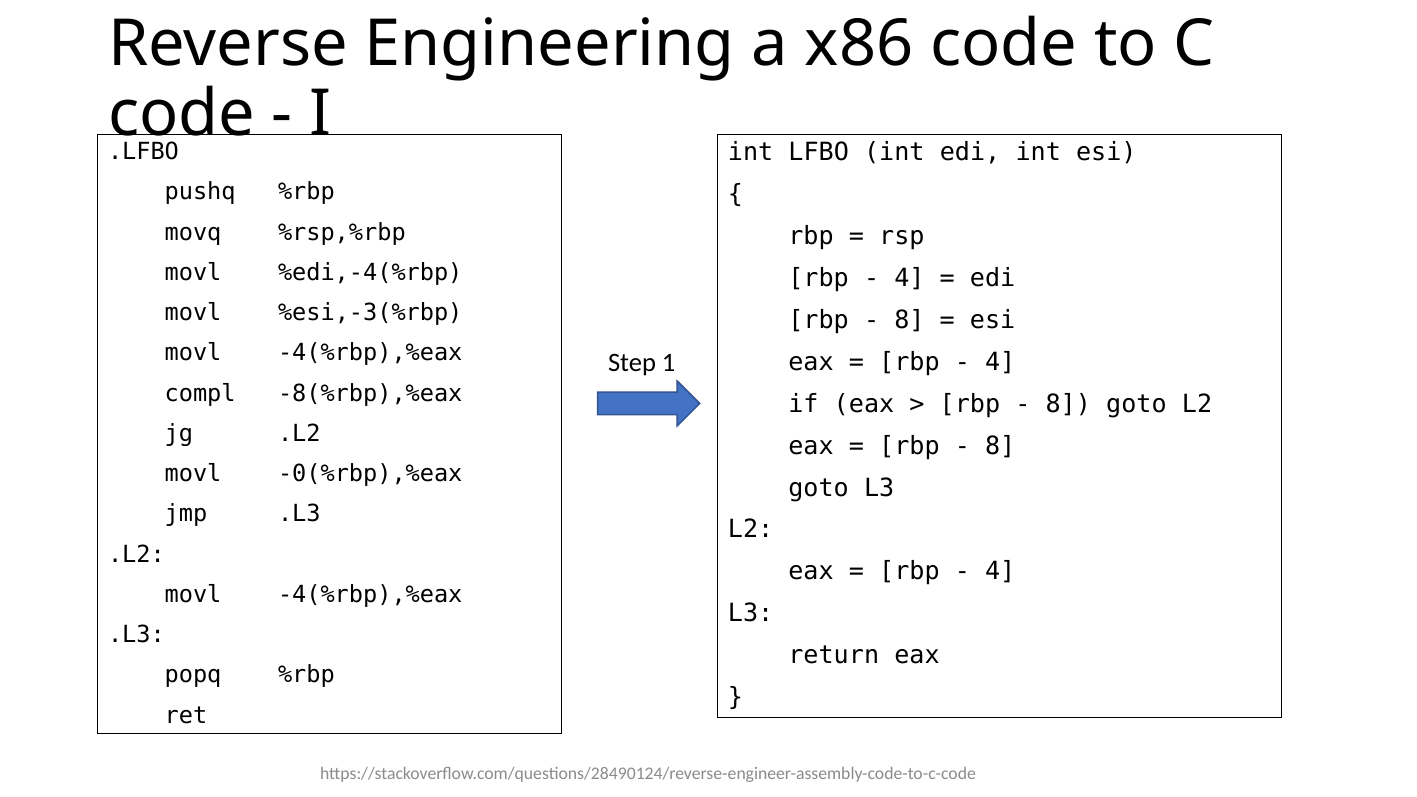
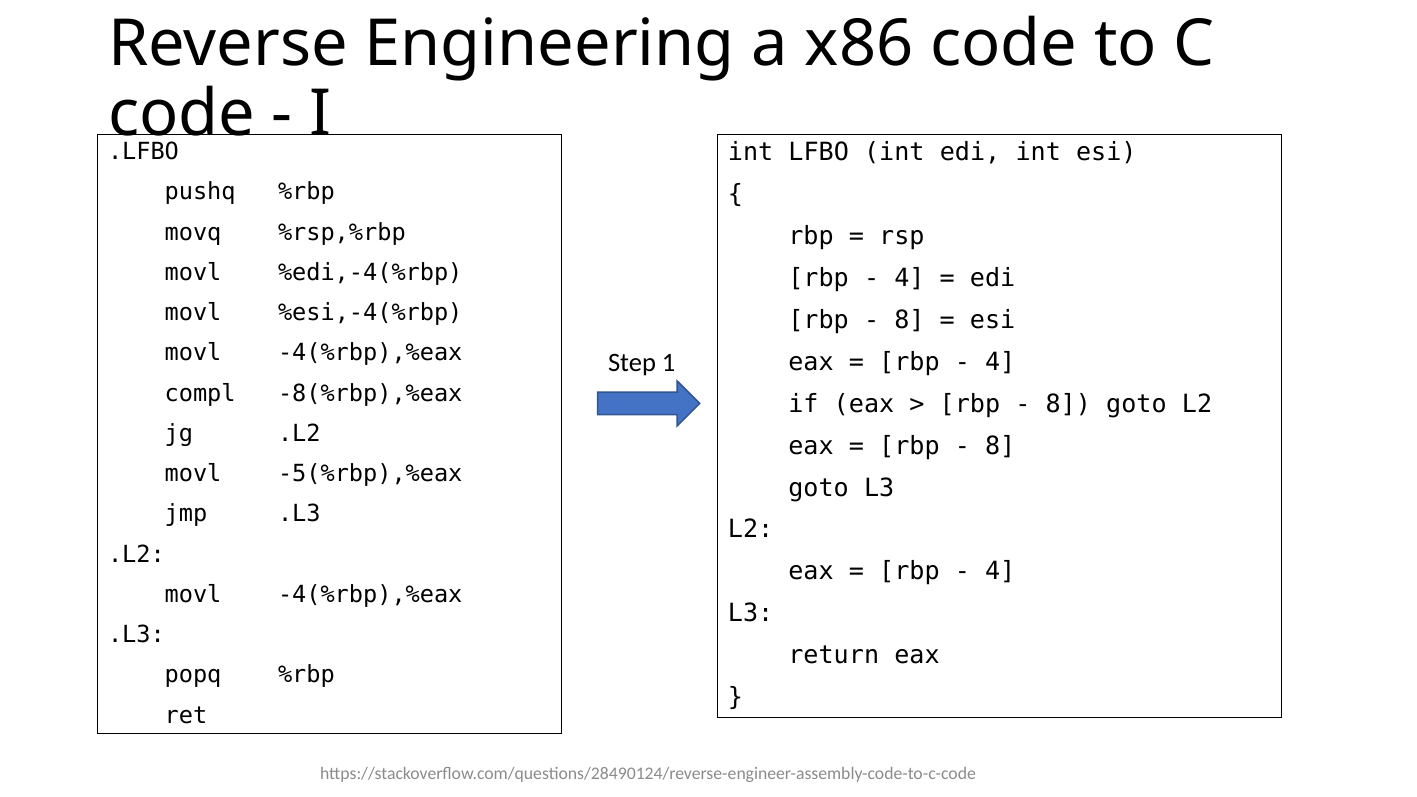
%esi,-3(%rbp: %esi,-3(%rbp -> %esi,-4(%rbp
-0(%rbp),%eax: -0(%rbp),%eax -> -5(%rbp),%eax
